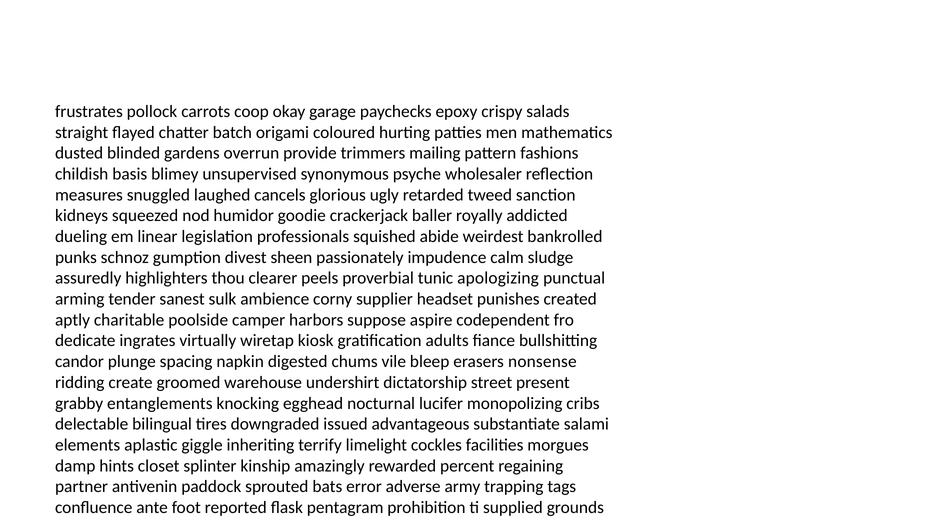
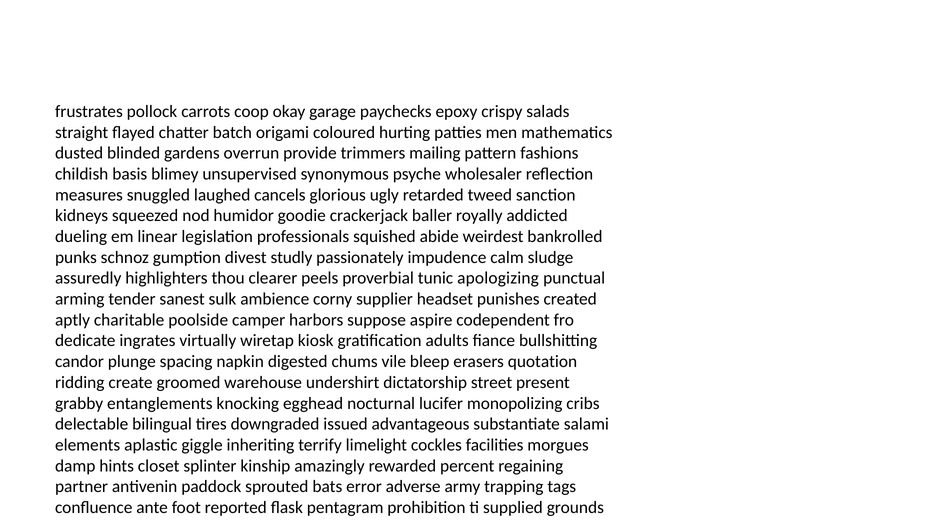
sheen: sheen -> studly
nonsense: nonsense -> quotation
